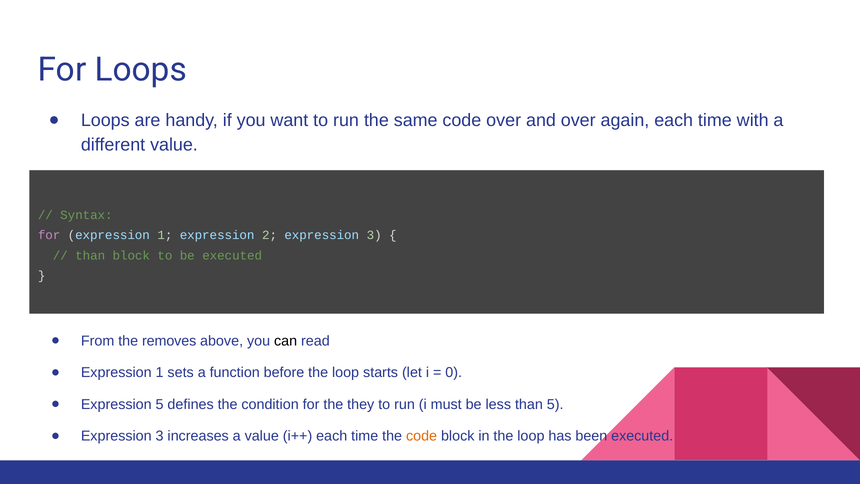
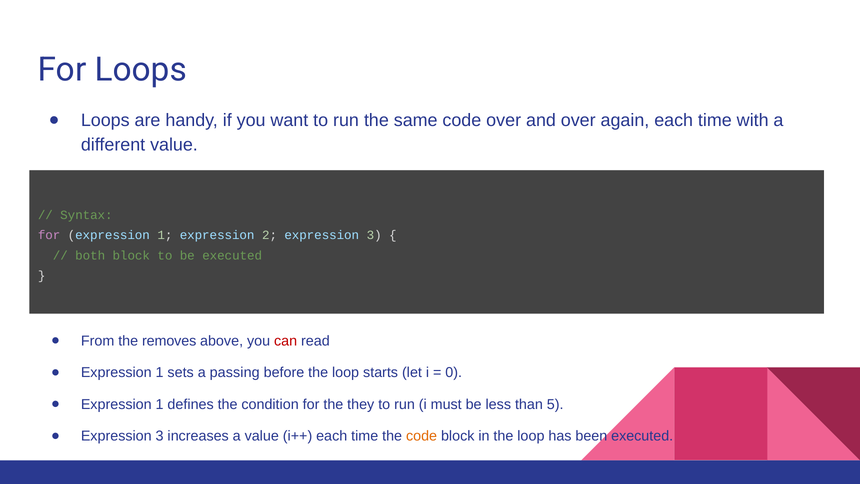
than at (90, 255): than -> both
can colour: black -> red
function: function -> passing
5 at (160, 404): 5 -> 1
